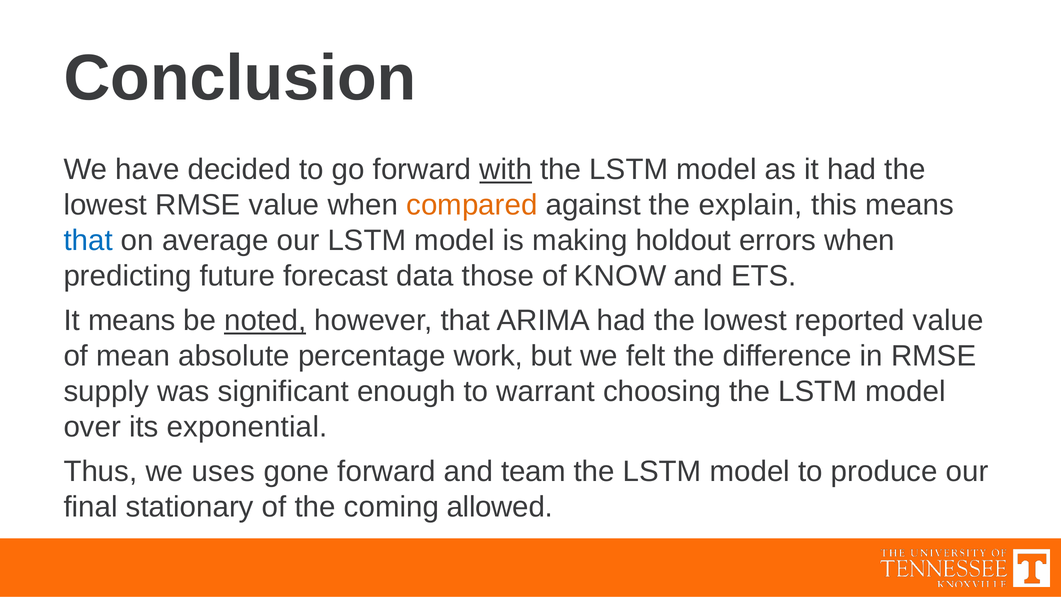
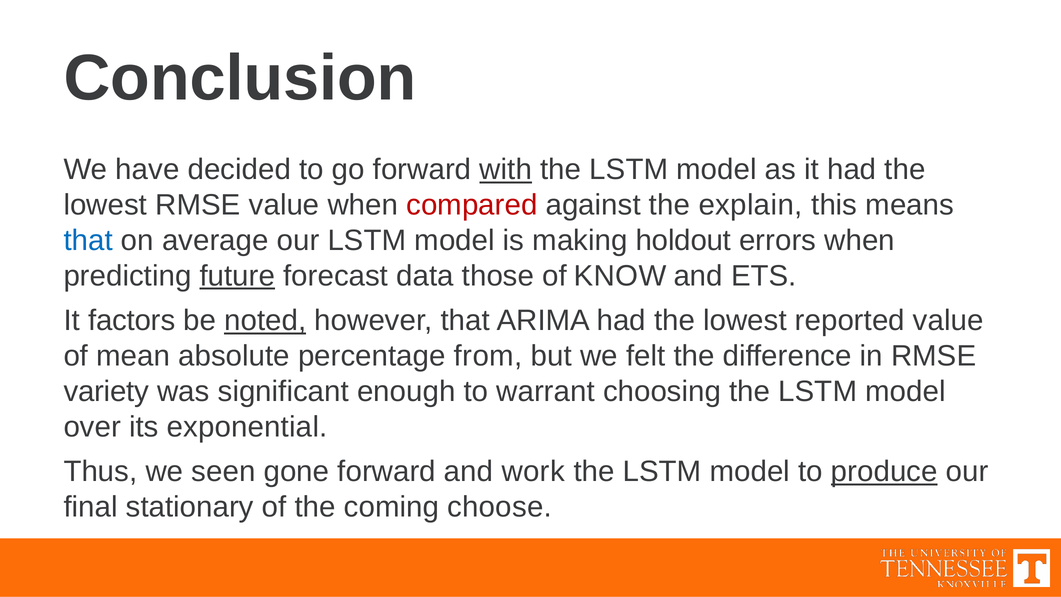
compared colour: orange -> red
future underline: none -> present
It means: means -> factors
work: work -> from
supply: supply -> variety
uses: uses -> seen
team: team -> work
produce underline: none -> present
allowed: allowed -> choose
